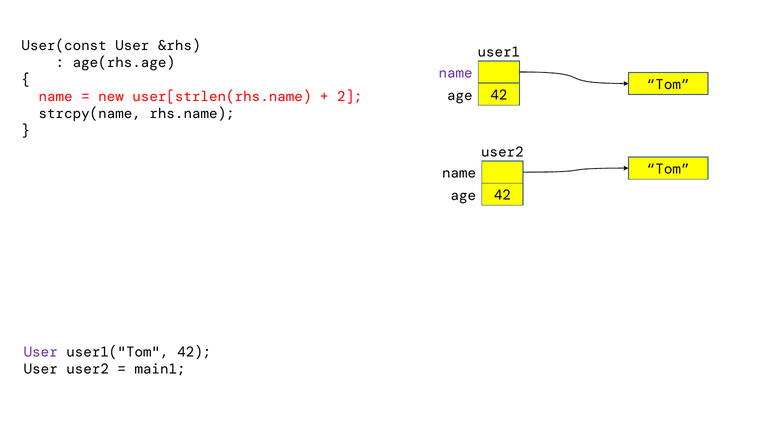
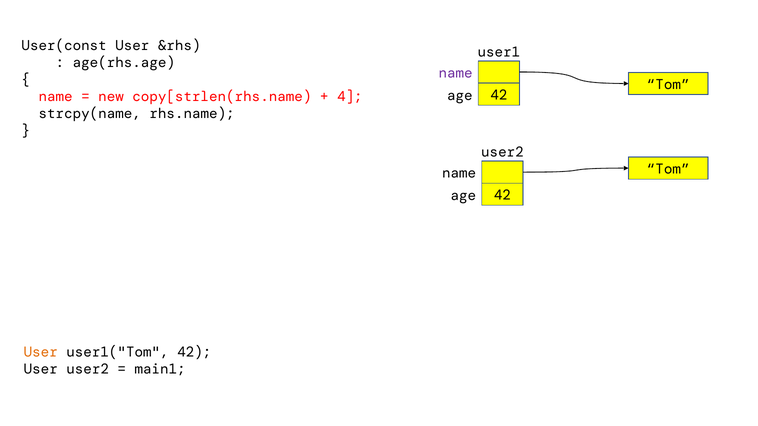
user[strlen(rhs.name: user[strlen(rhs.name -> copy[strlen(rhs.name
2: 2 -> 4
User at (41, 352) colour: purple -> orange
